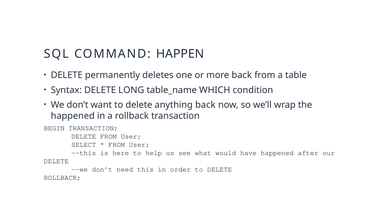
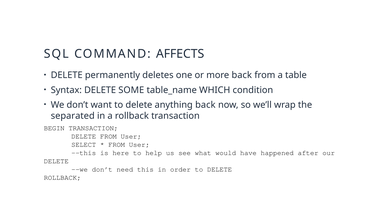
HAPPEN: HAPPEN -> AFFECTS
LONG: LONG -> SOME
happened at (73, 116): happened -> separated
